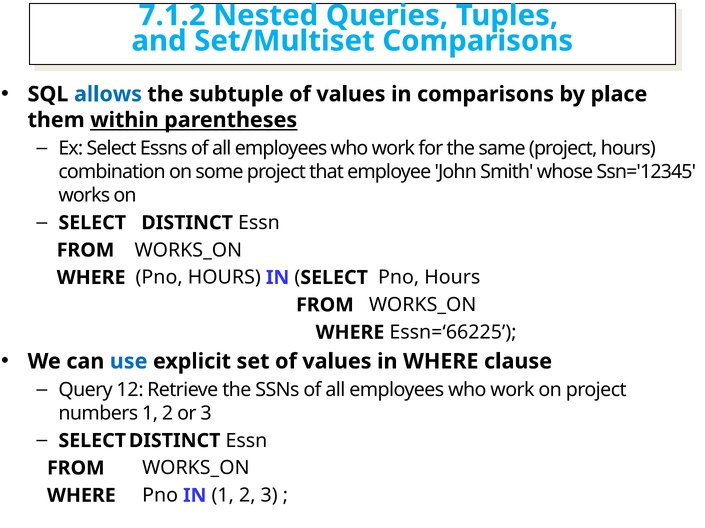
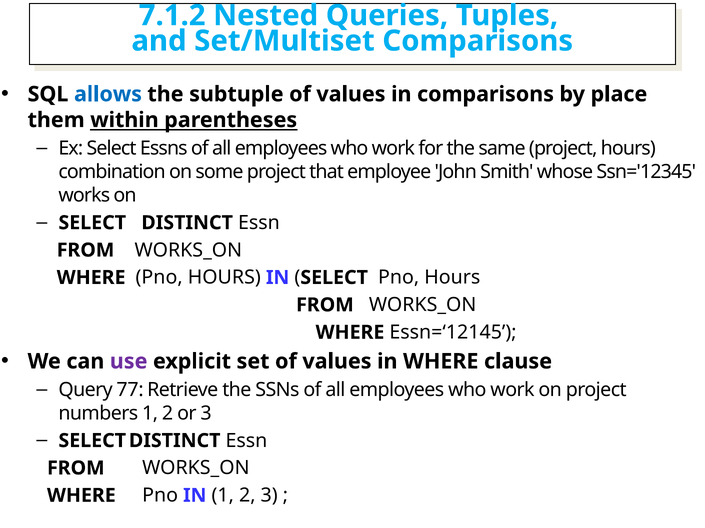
Essn=‘66225: Essn=‘66225 -> Essn=‘12145
use colour: blue -> purple
12: 12 -> 77
